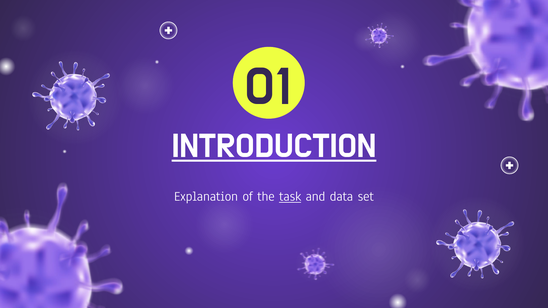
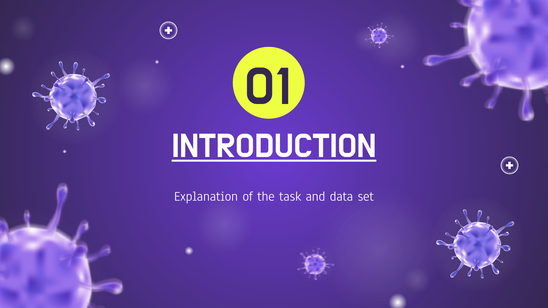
task underline: present -> none
